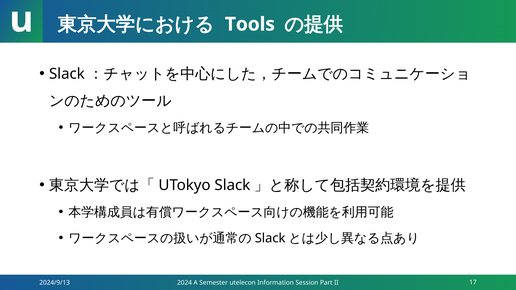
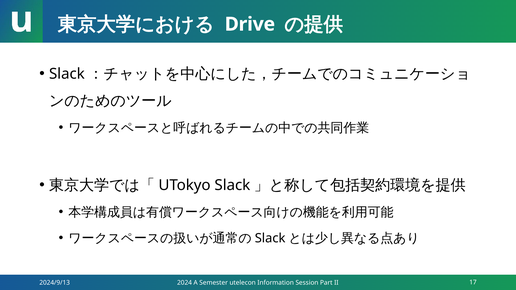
Tools: Tools -> Drive
